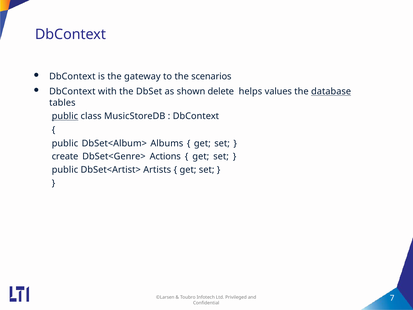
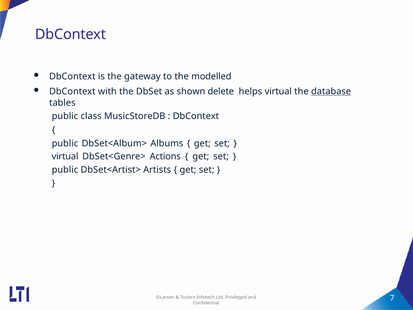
scenarios: scenarios -> modelled
helps values: values -> virtual
public at (65, 116) underline: present -> none
create at (65, 156): create -> virtual
